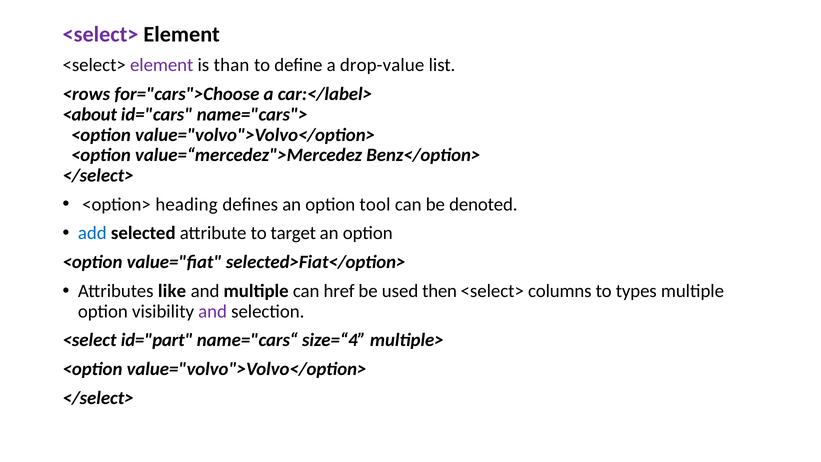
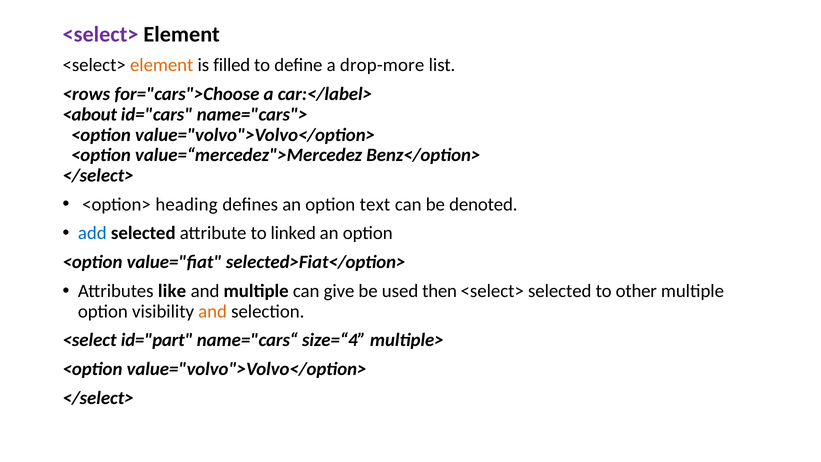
element at (162, 65) colour: purple -> orange
than: than -> filled
drop-value: drop-value -> drop-more
tool: tool -> text
target: target -> linked
href: href -> give
<select> columns: columns -> selected
types: types -> other
and at (213, 311) colour: purple -> orange
